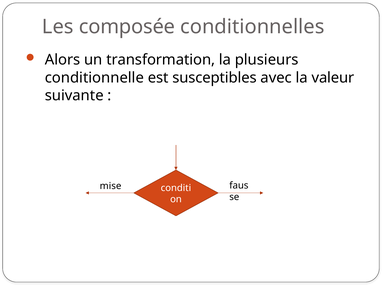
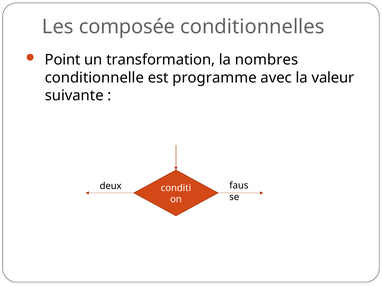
Alors: Alors -> Point
plusieurs: plusieurs -> nombres
susceptibles: susceptibles -> programme
mise: mise -> deux
